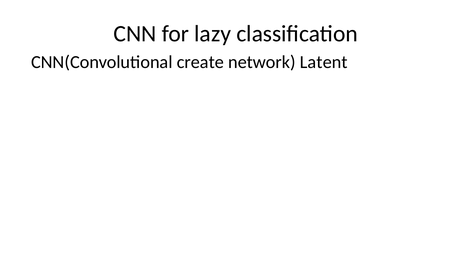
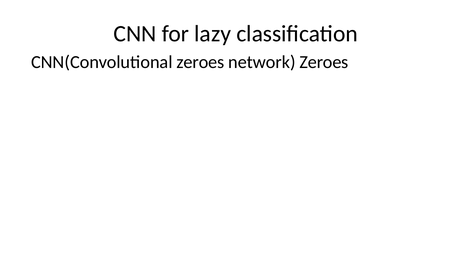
CNN(Convolutional create: create -> zeroes
network Latent: Latent -> Zeroes
